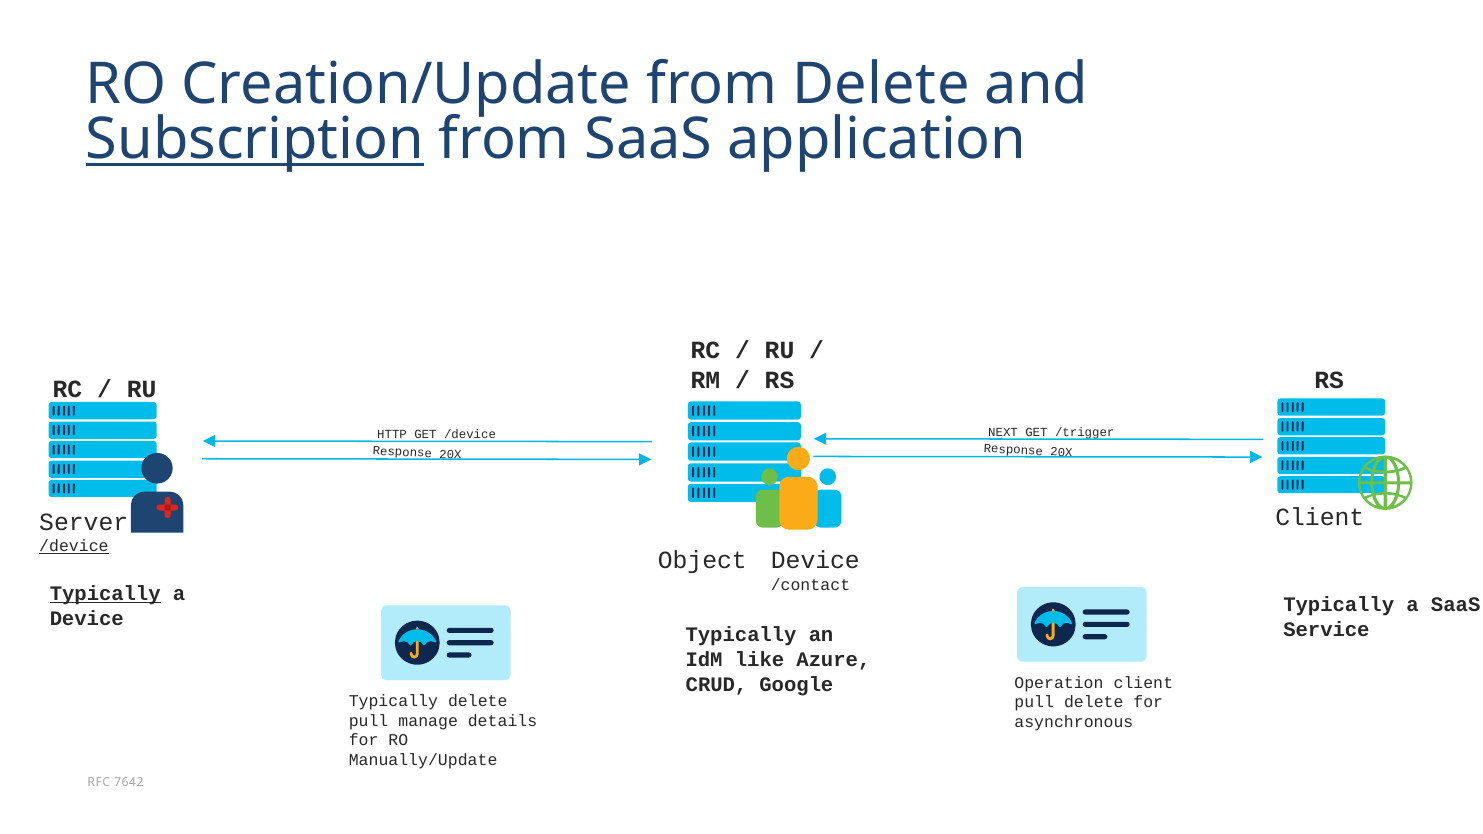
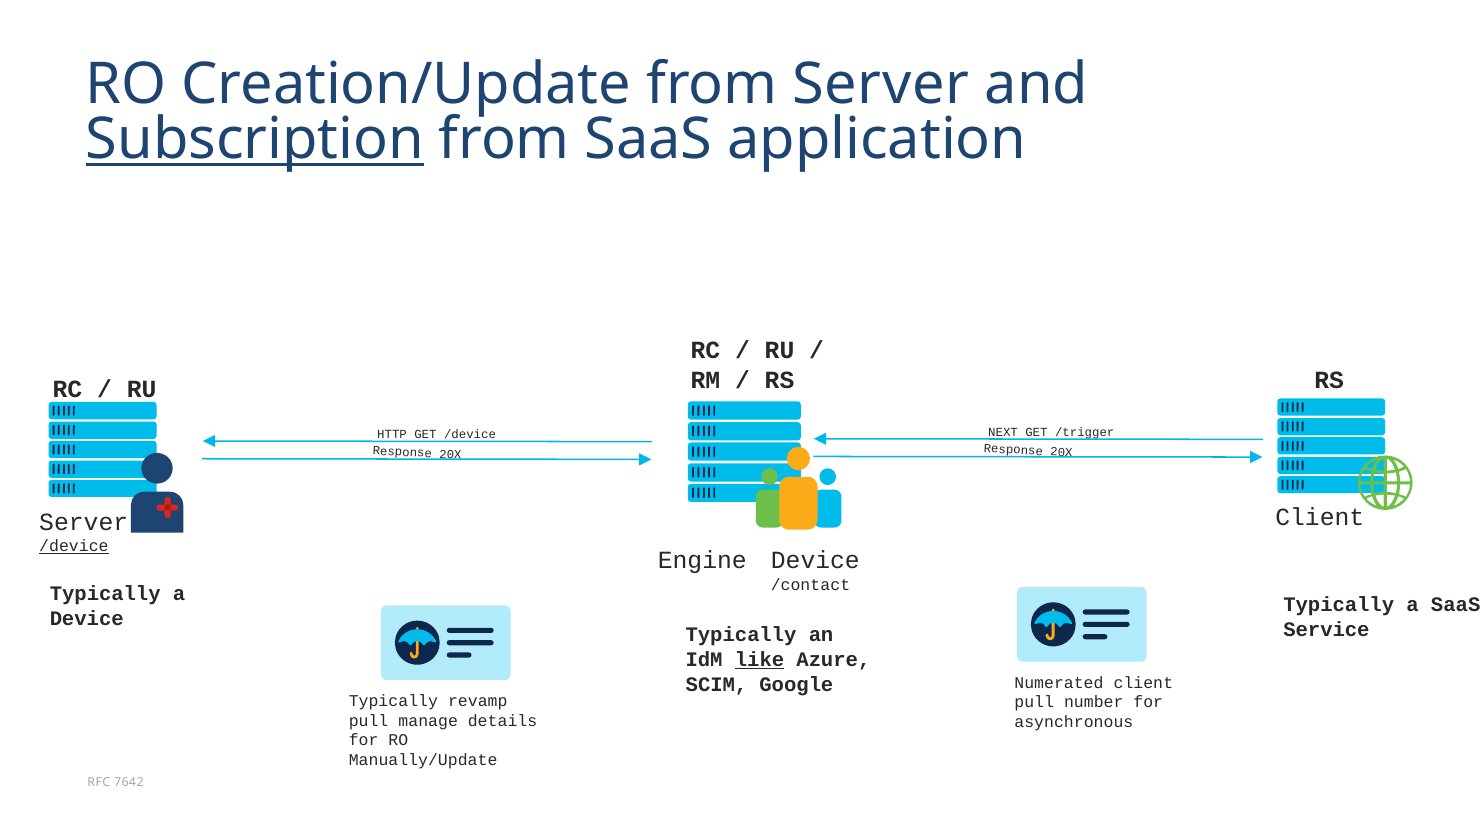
from Delete: Delete -> Server
Object: Object -> Engine
Typically at (105, 594) underline: present -> none
like underline: none -> present
CRUD: CRUD -> SCIM
Operation: Operation -> Numerated
Typically delete: delete -> revamp
pull delete: delete -> number
